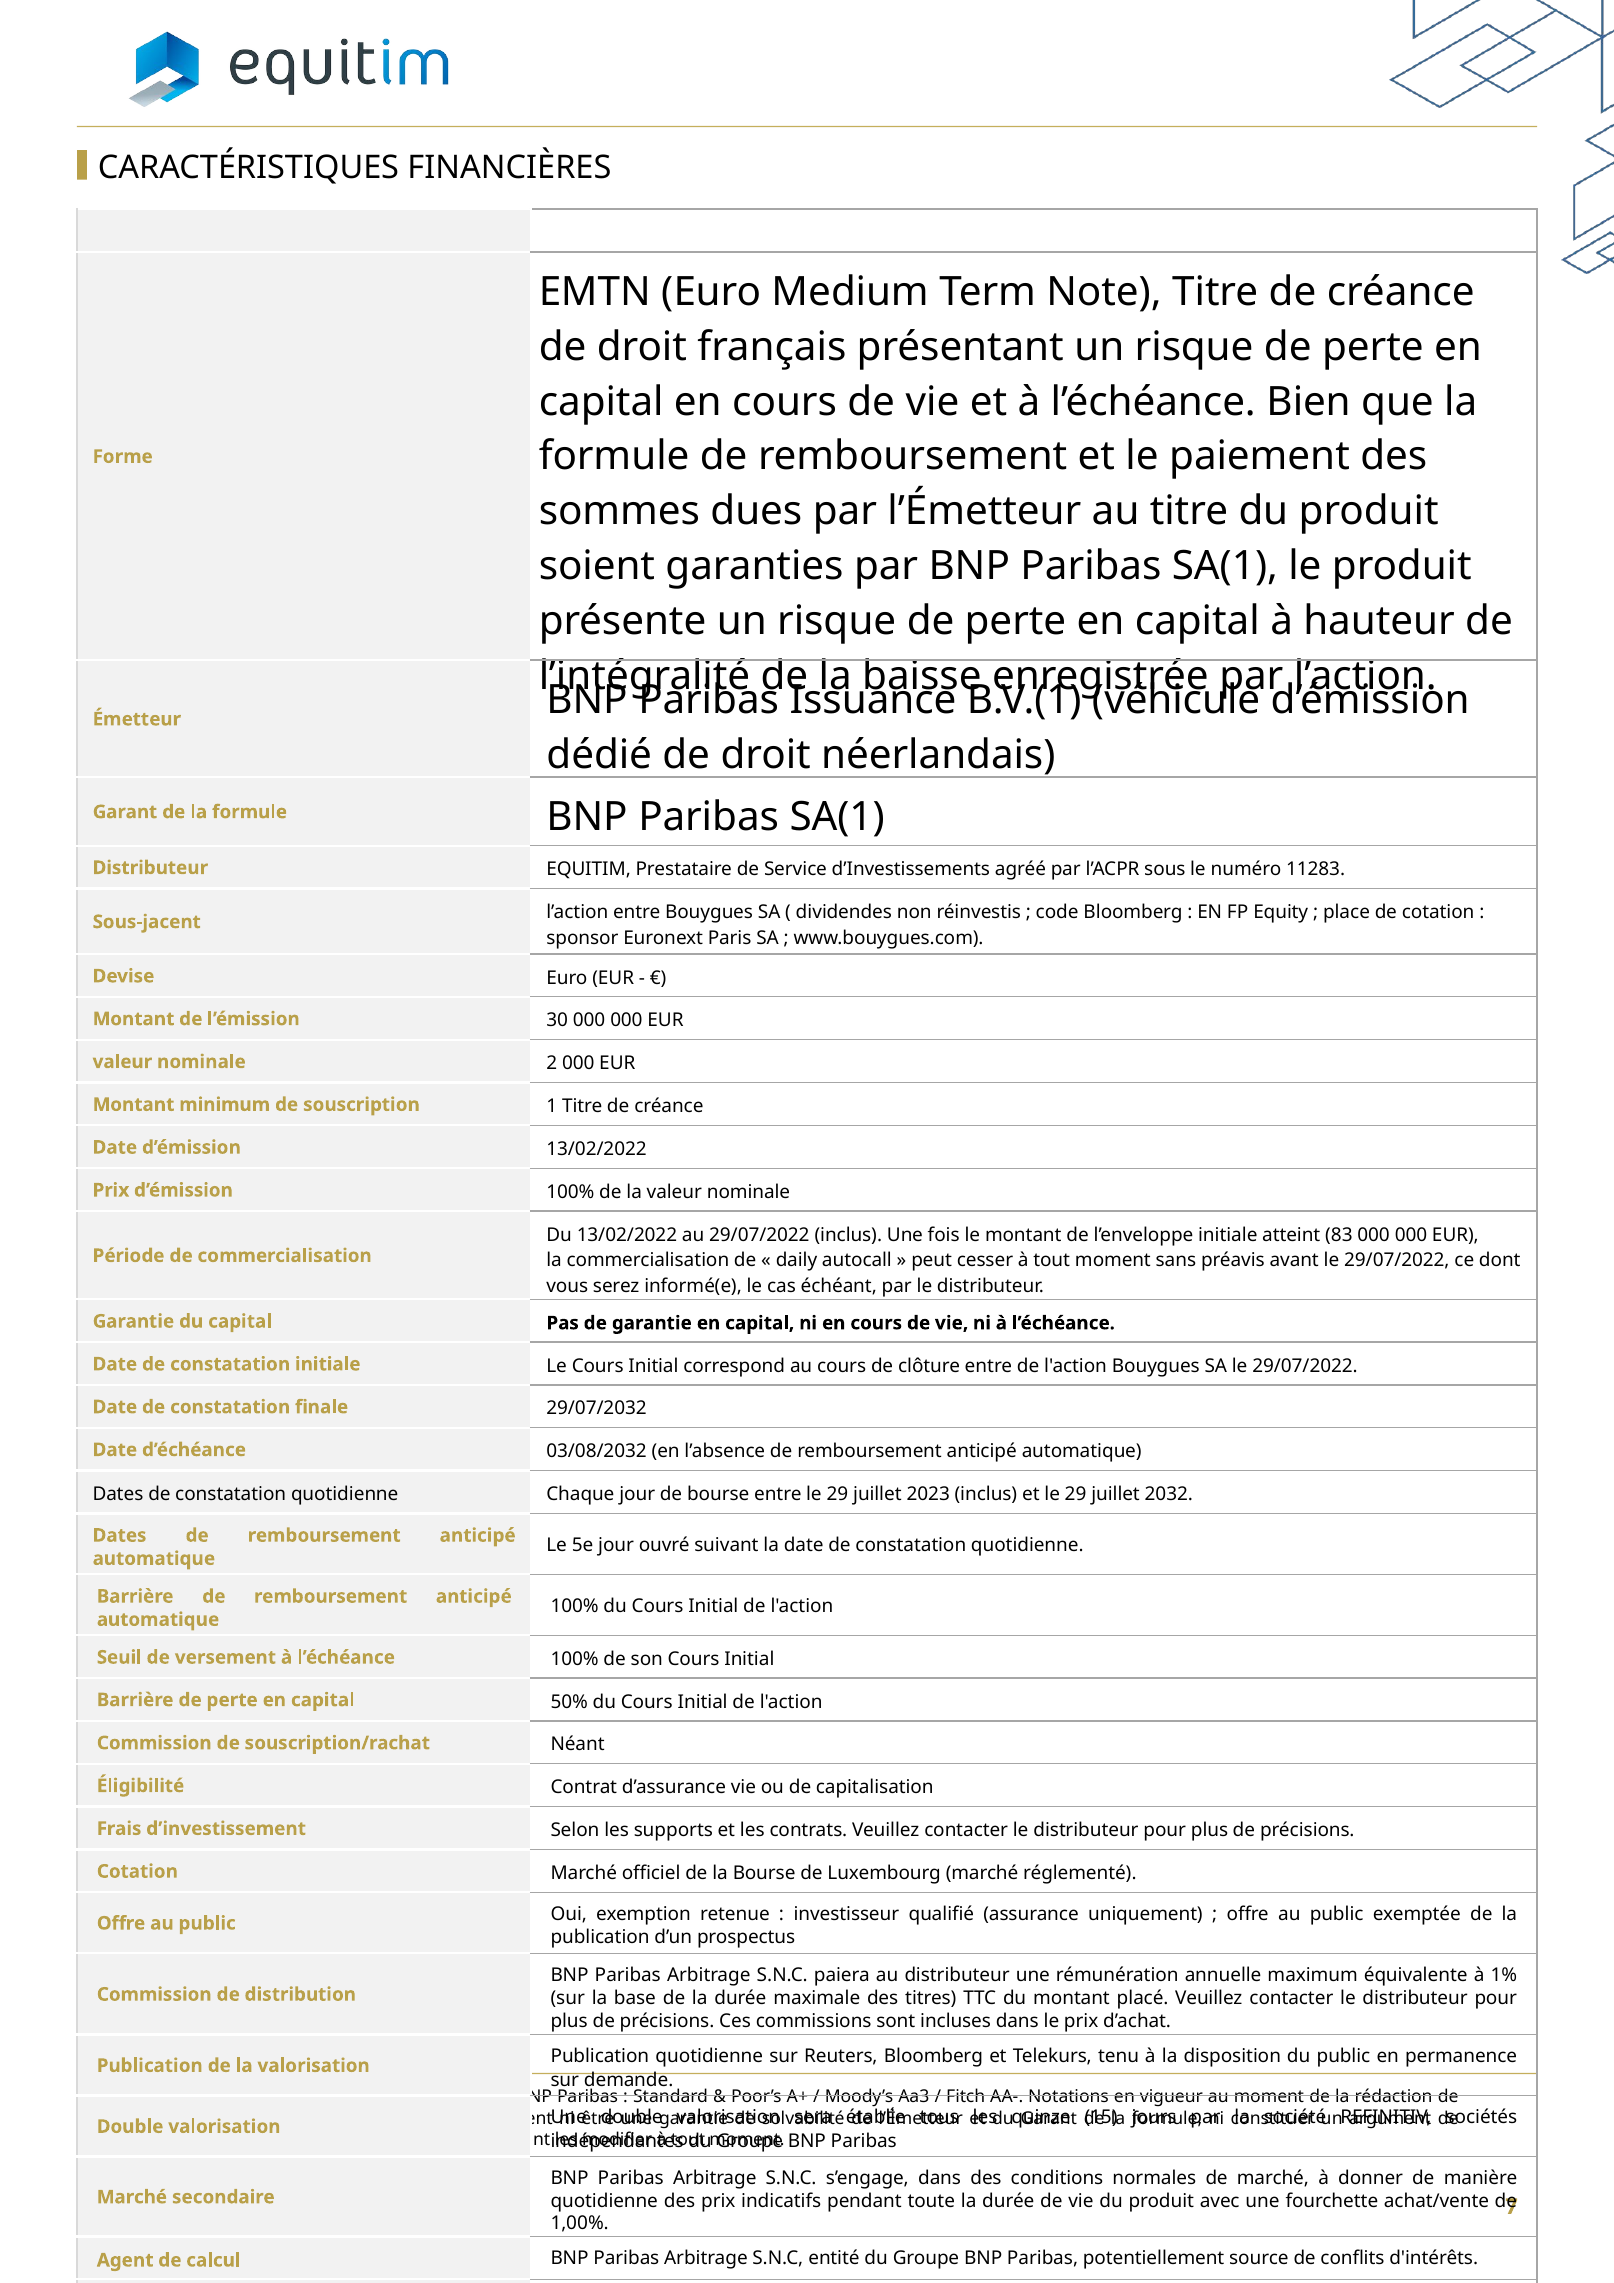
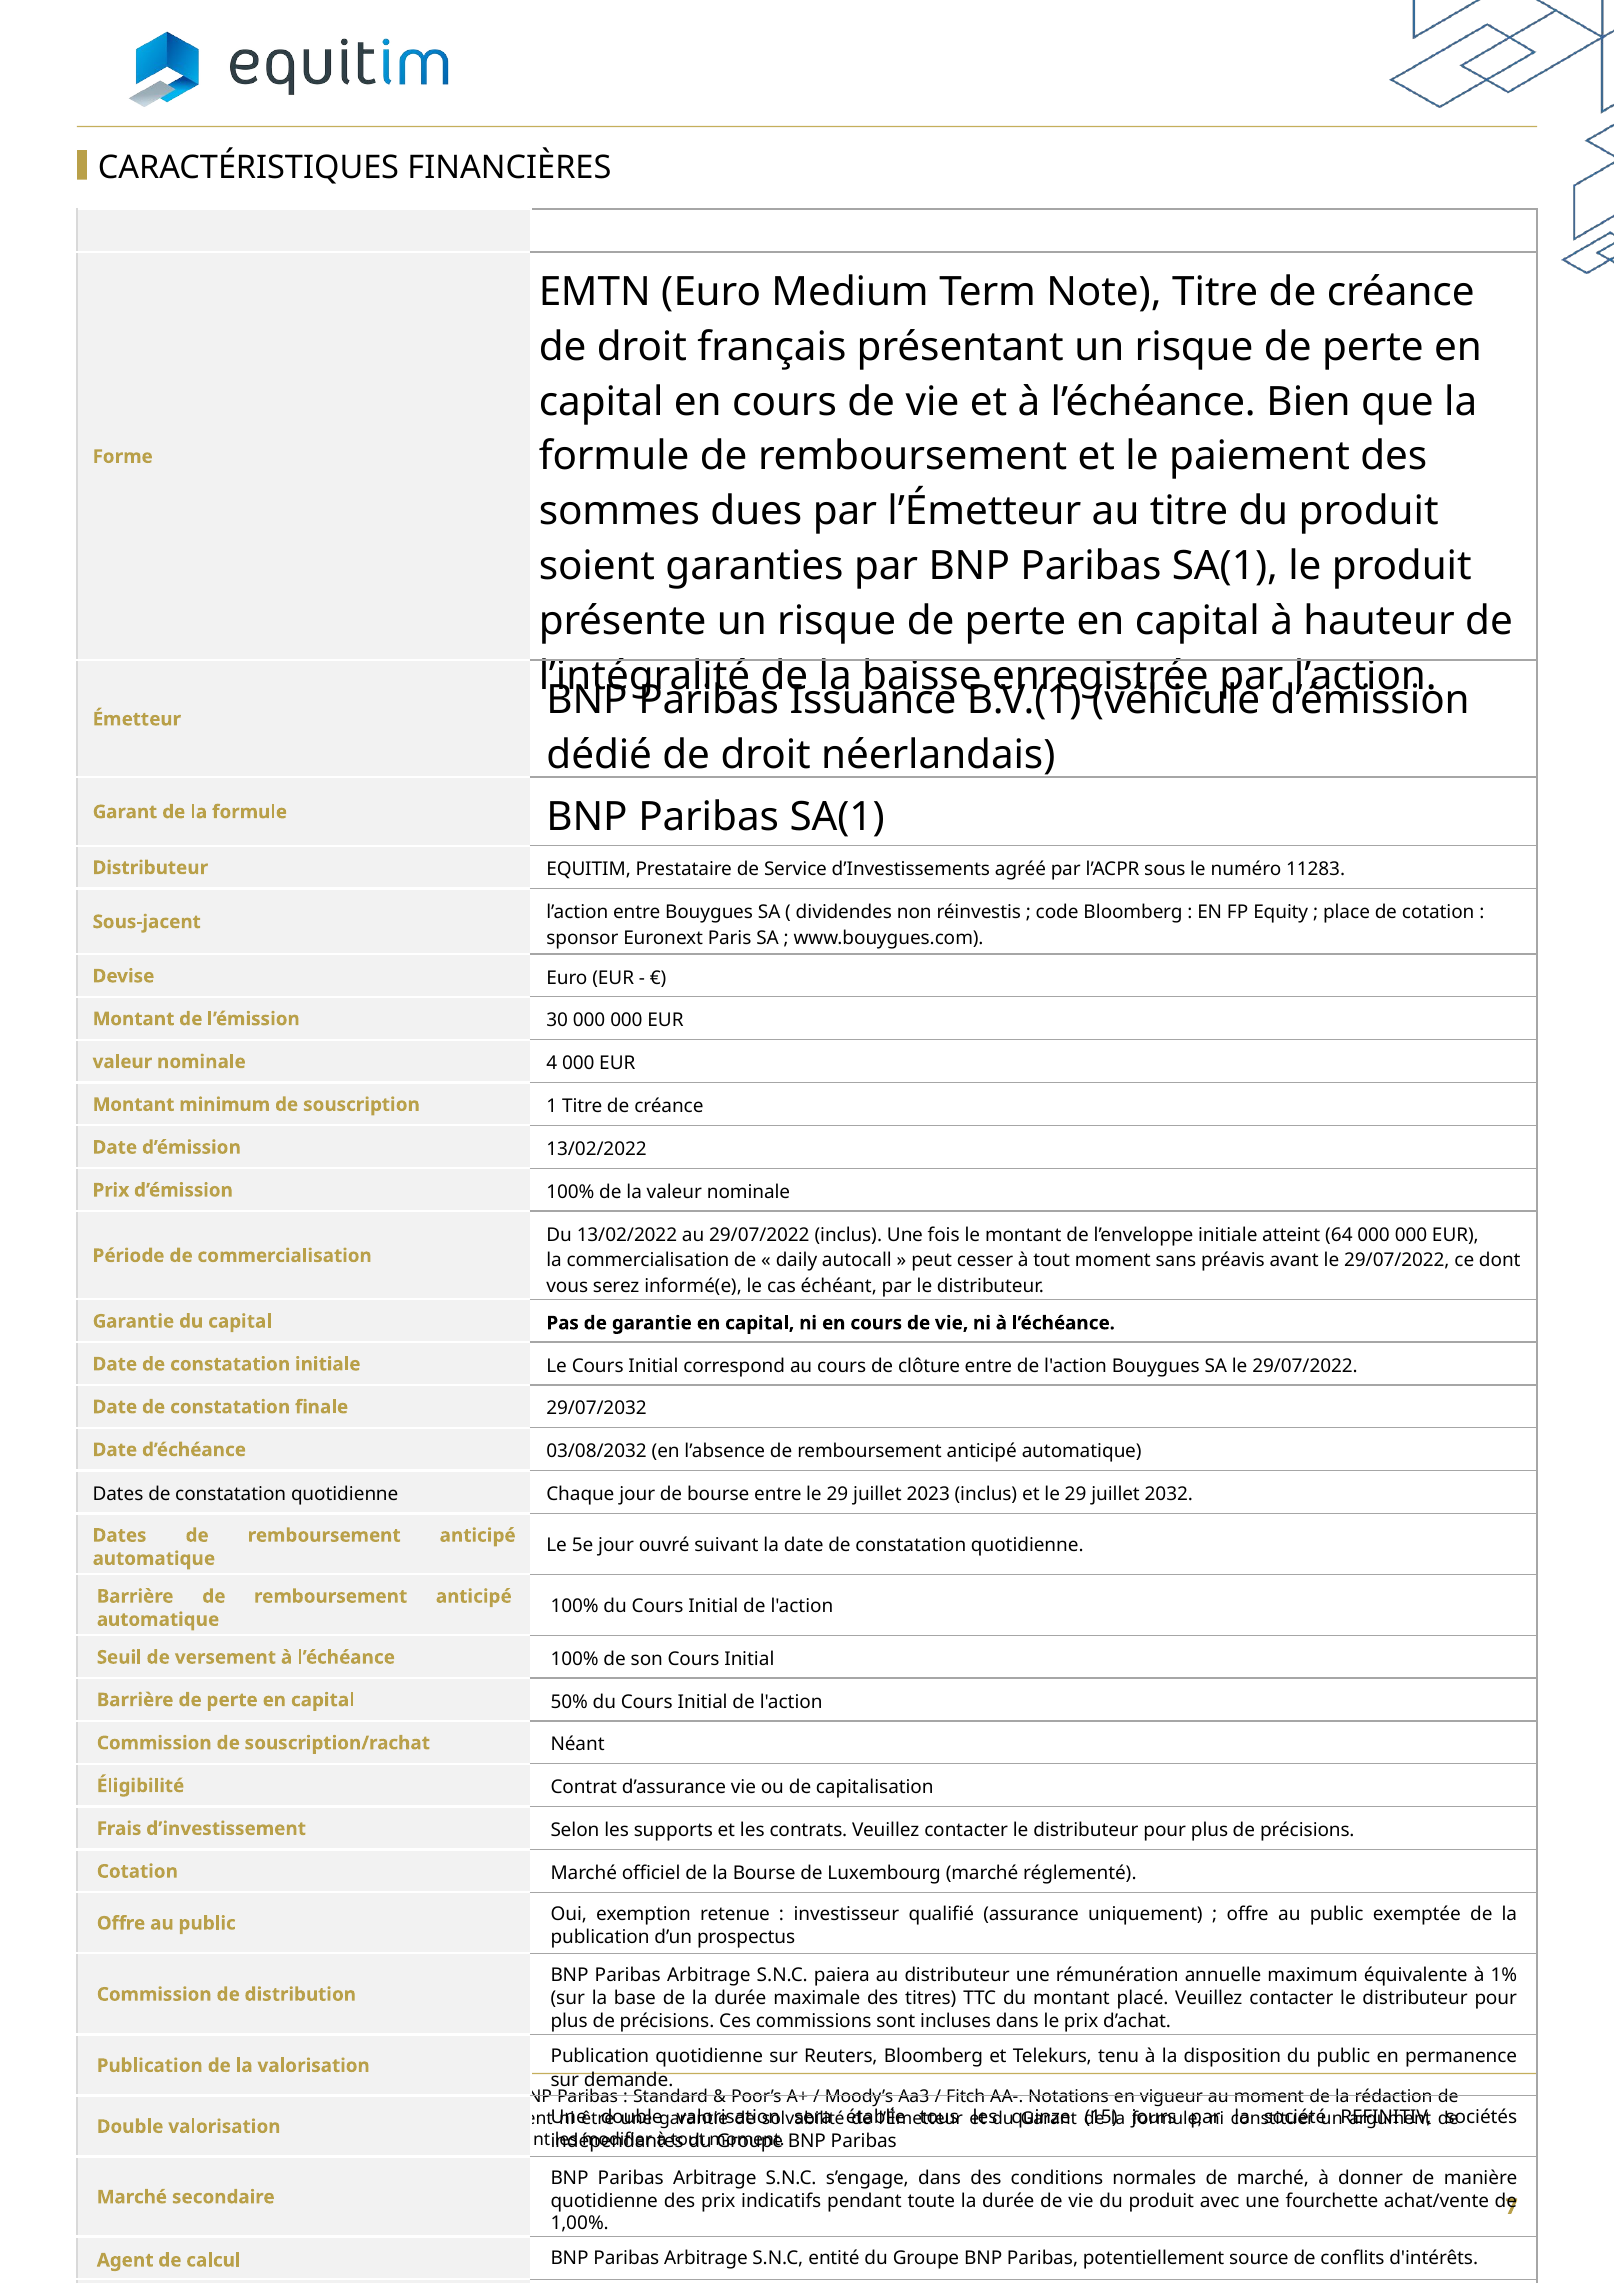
2: 2 -> 4
83: 83 -> 64
